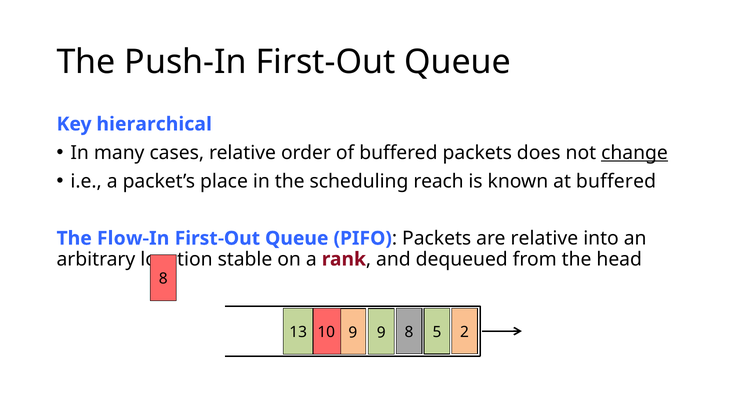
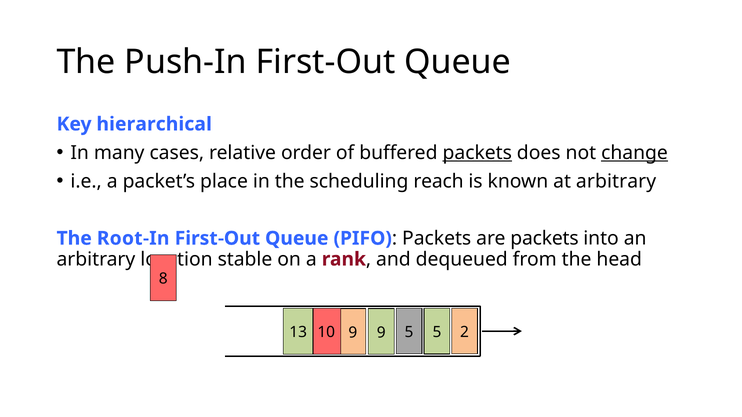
packets at (477, 153) underline: none -> present
at buffered: buffered -> arbitrary
Flow-In: Flow-In -> Root-In
are relative: relative -> packets
9 8: 8 -> 5
